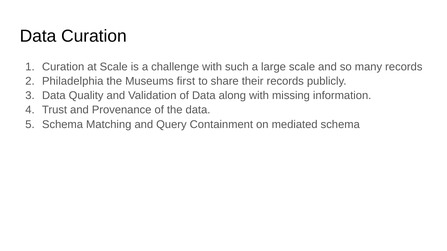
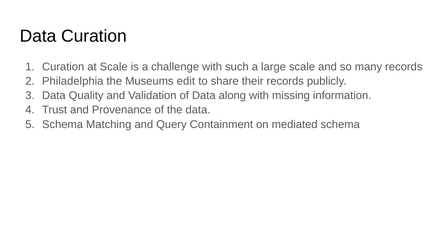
first: first -> edit
